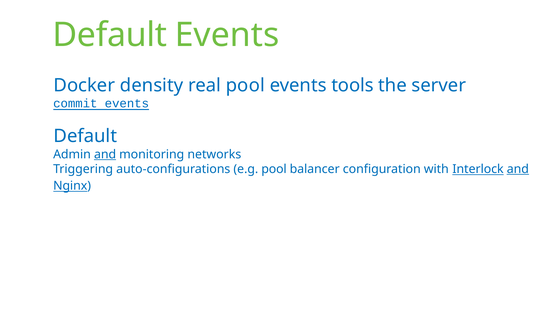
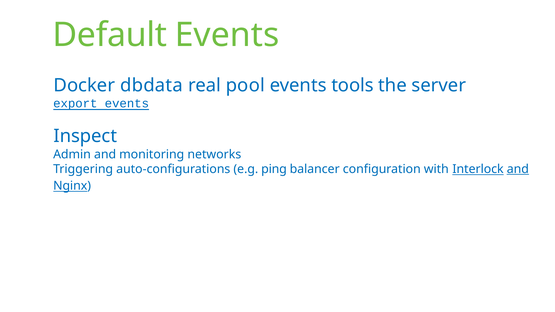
density: density -> dbdata
commit: commit -> export
Default at (85, 136): Default -> Inspect
and at (105, 154) underline: present -> none
e.g pool: pool -> ping
